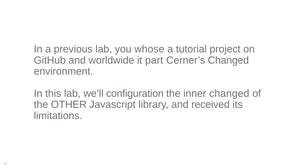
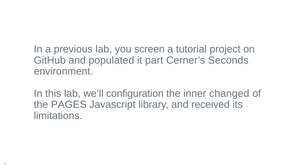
whose: whose -> screen
worldwide: worldwide -> populated
Cerner’s Changed: Changed -> Seconds
OTHER: OTHER -> PAGES
